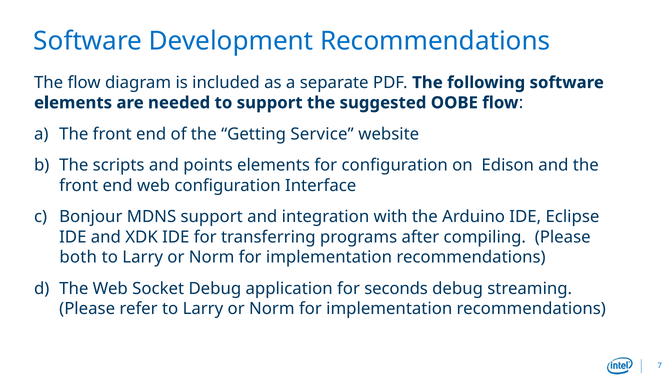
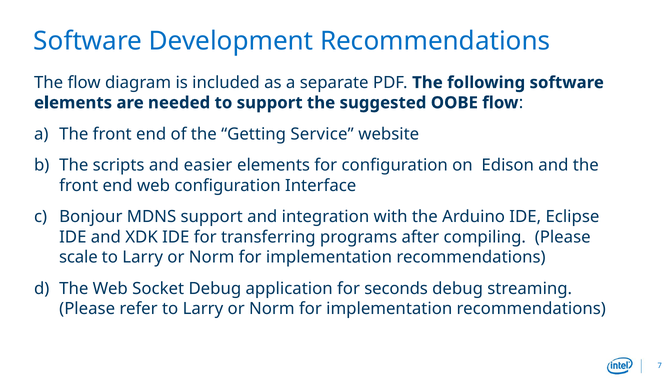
points: points -> easier
both: both -> scale
